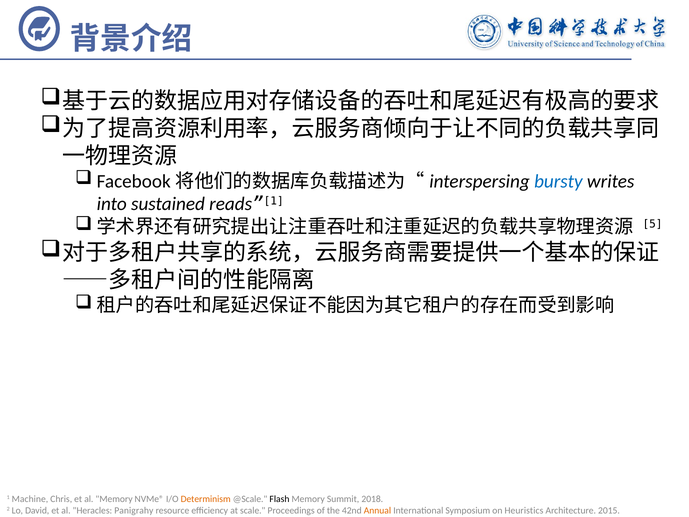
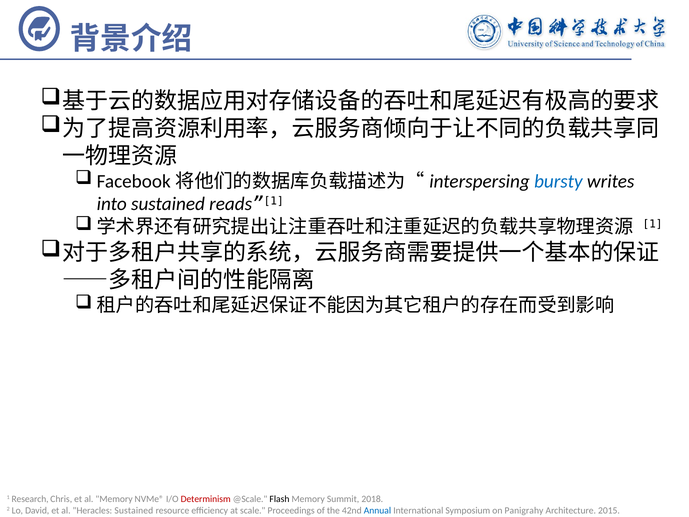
5 at (653, 224): 5 -> 1
Machine: Machine -> Research
Determinism colour: orange -> red
Heracles Panigrahy: Panigrahy -> Sustained
Annual colour: orange -> blue
Heuristics: Heuristics -> Panigrahy
